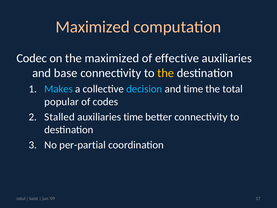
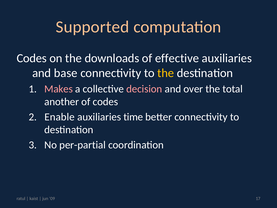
Maximized at (93, 27): Maximized -> Supported
Codec at (32, 58): Codec -> Codes
the maximized: maximized -> downloads
Makes colour: light blue -> pink
decision colour: light blue -> pink
and time: time -> over
popular: popular -> another
Stalled: Stalled -> Enable
